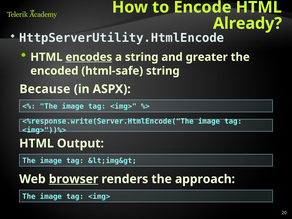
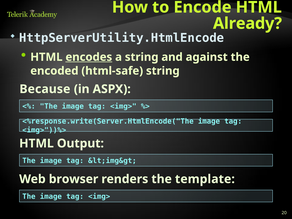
greater: greater -> against
browser underline: present -> none
approach: approach -> template
